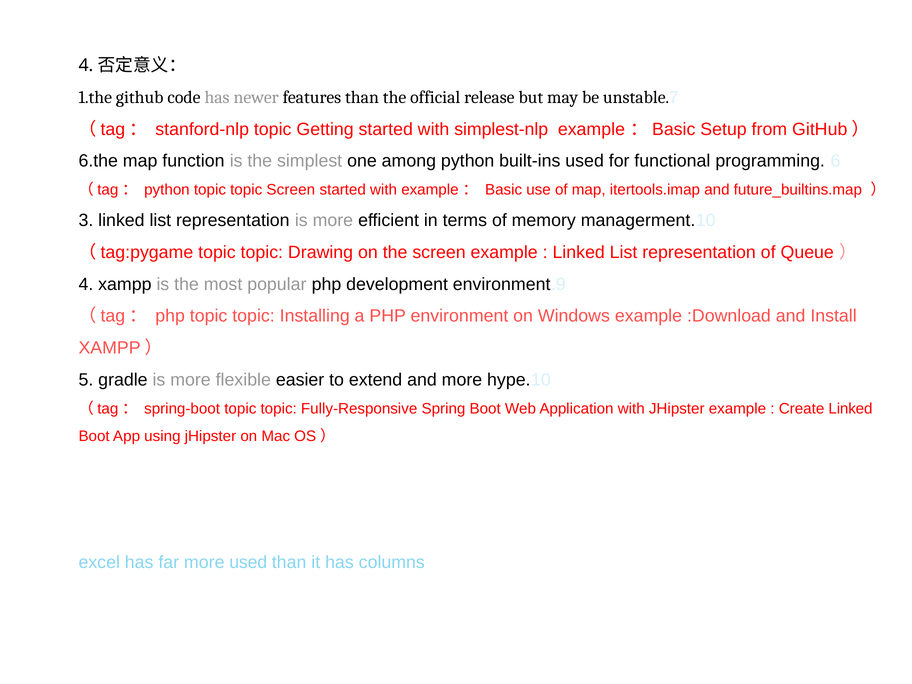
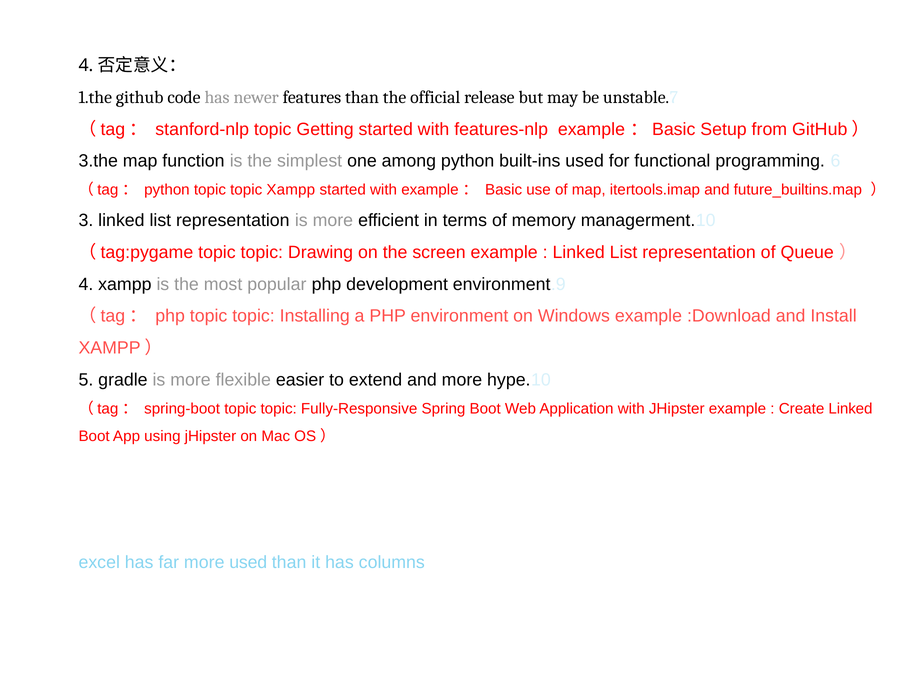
simplest-nlp: simplest-nlp -> features-nlp
6.the: 6.the -> 3.the
topic Screen: Screen -> Xampp
